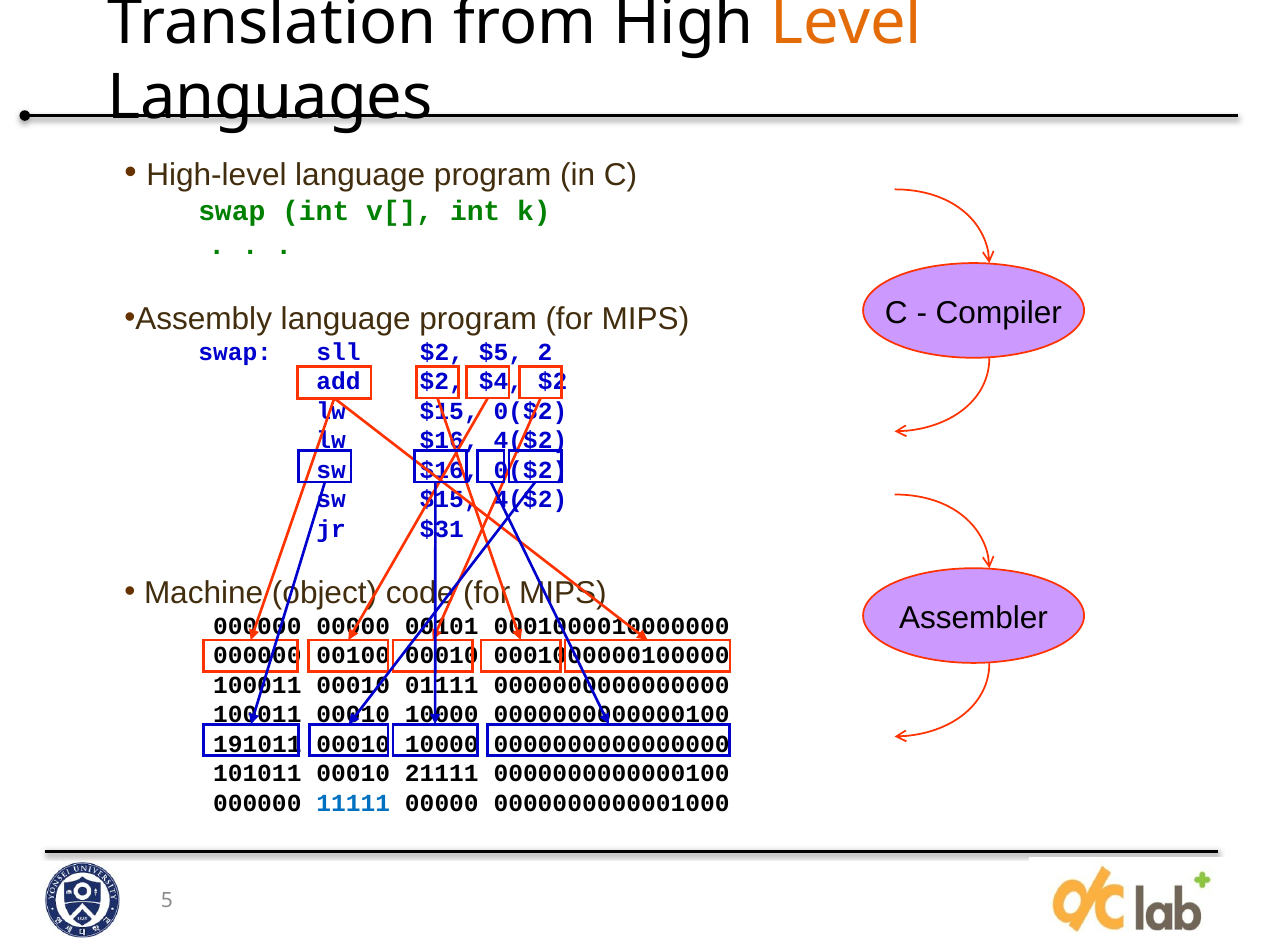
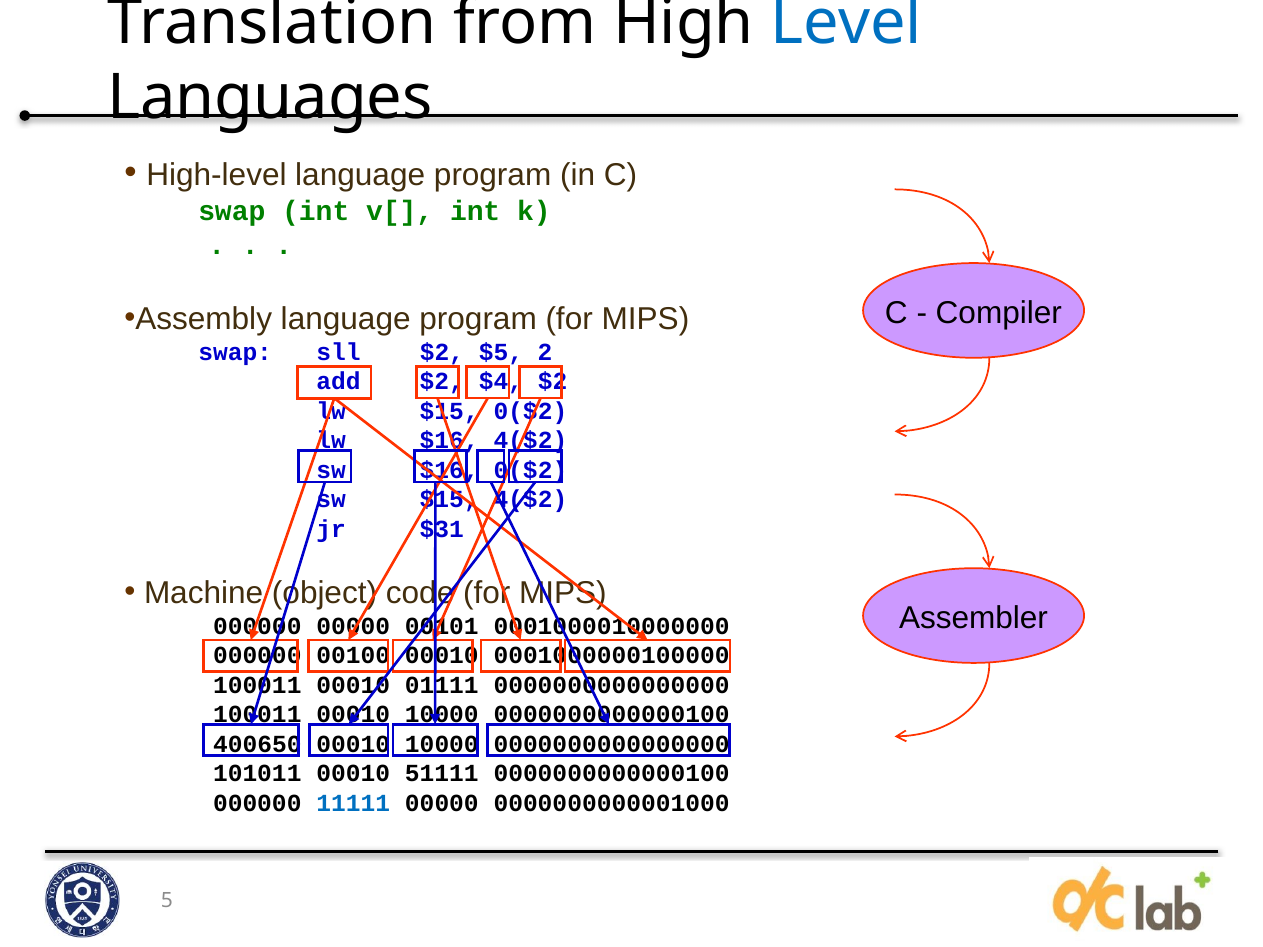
Level colour: orange -> blue
191011: 191011 -> 400650
21111: 21111 -> 51111
